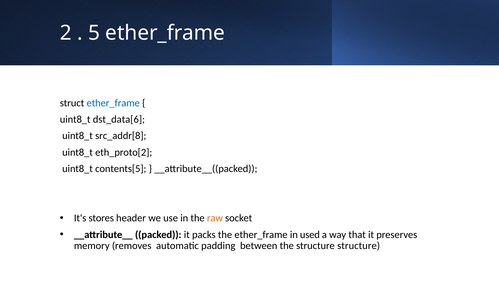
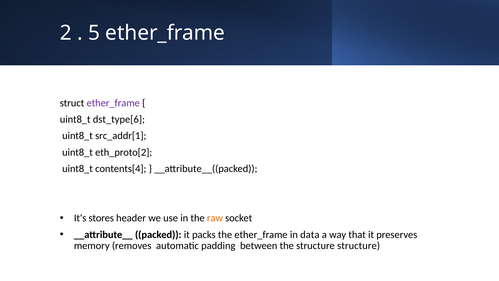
ether_frame at (113, 103) colour: blue -> purple
dst_data[6: dst_data[6 -> dst_type[6
src_addr[8: src_addr[8 -> src_addr[1
contents[5: contents[5 -> contents[4
used: used -> data
